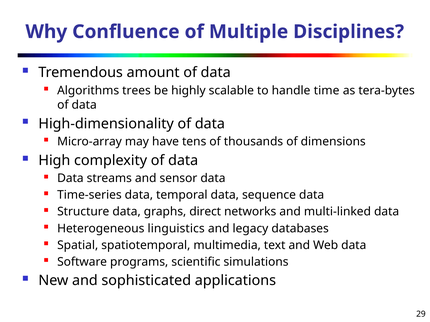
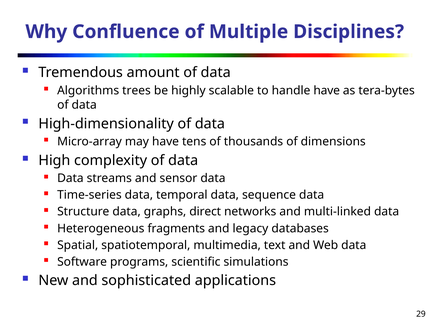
handle time: time -> have
linguistics: linguistics -> fragments
